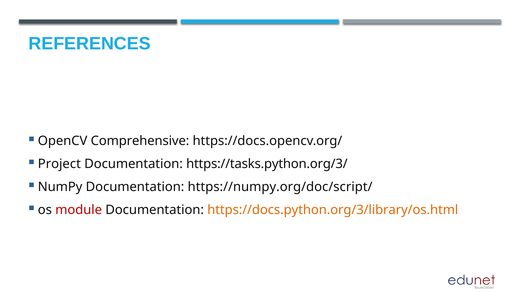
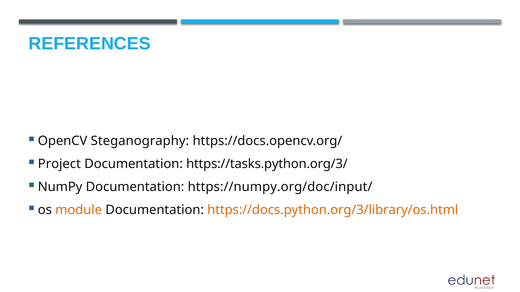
Comprehensive: Comprehensive -> Steganography
https://numpy.org/doc/script/: https://numpy.org/doc/script/ -> https://numpy.org/doc/input/
module colour: red -> orange
